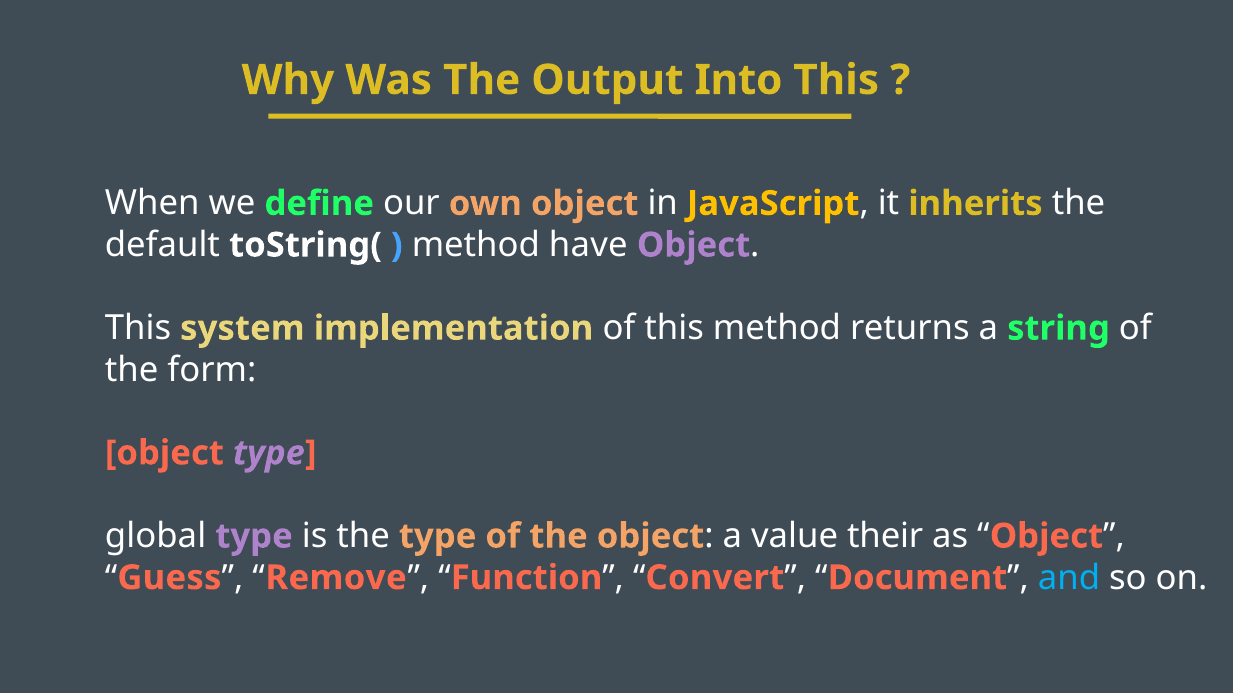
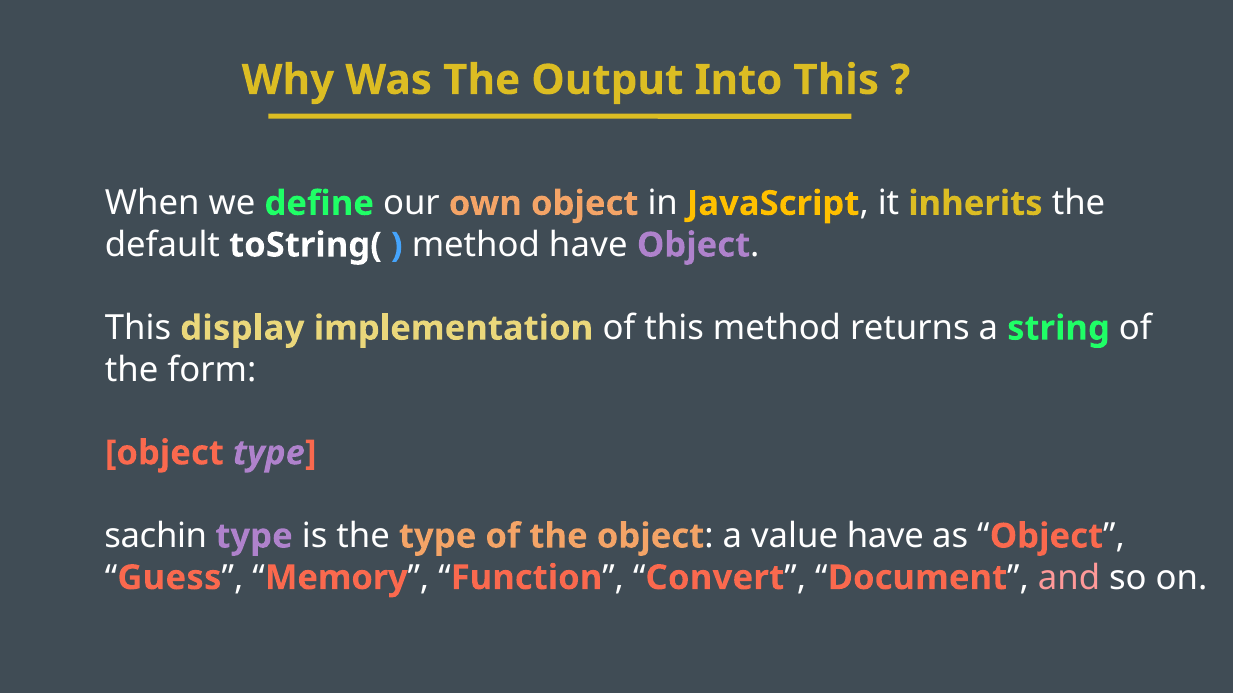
system: system -> display
global: global -> sachin
value their: their -> have
Remove: Remove -> Memory
and colour: light blue -> pink
